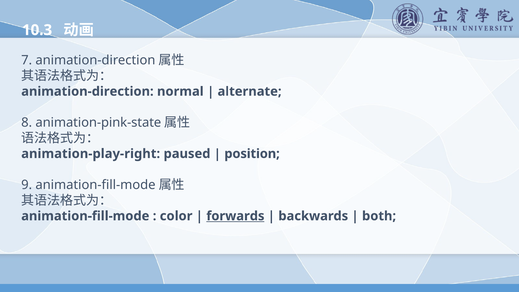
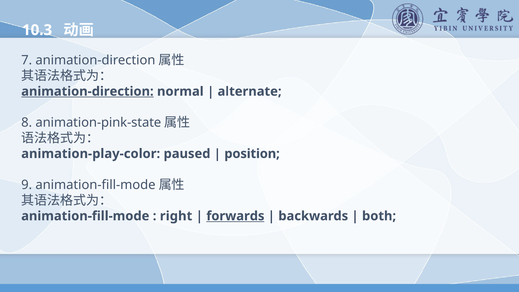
animation-direction at (87, 91) underline: none -> present
animation-play-right: animation-play-right -> animation-play-color
color: color -> right
